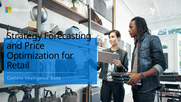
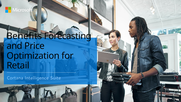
Strategy: Strategy -> Benefits
